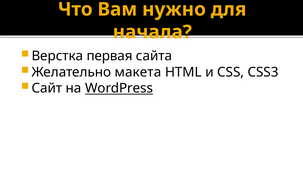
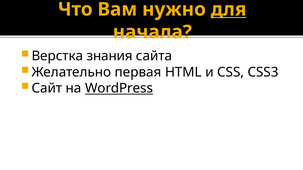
для underline: none -> present
первая: первая -> знания
макета: макета -> первая
